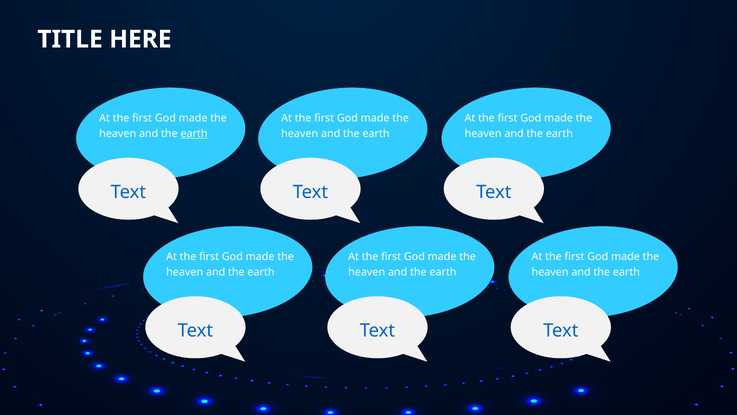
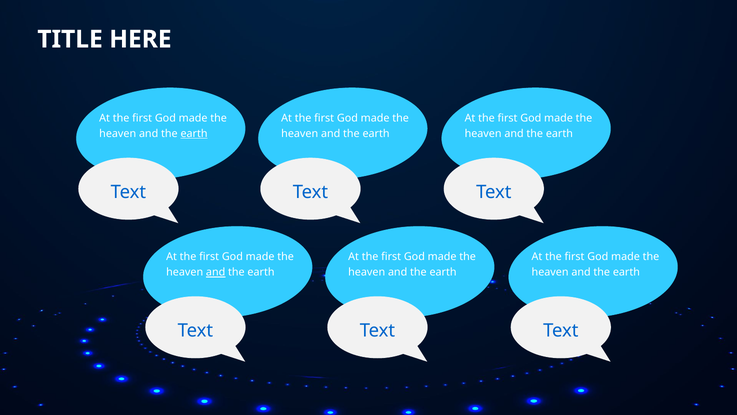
and at (216, 272) underline: none -> present
